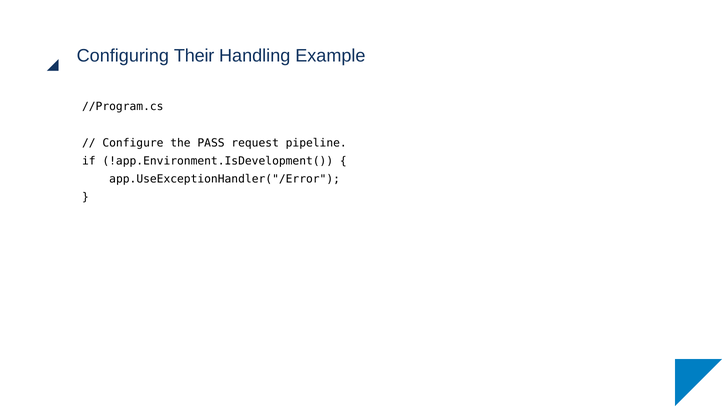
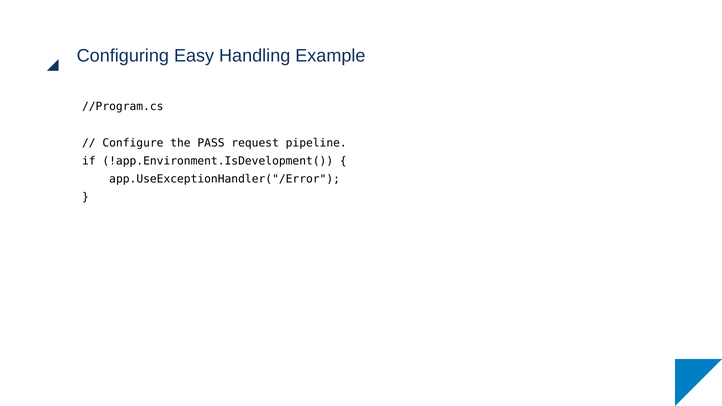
Their: Their -> Easy
